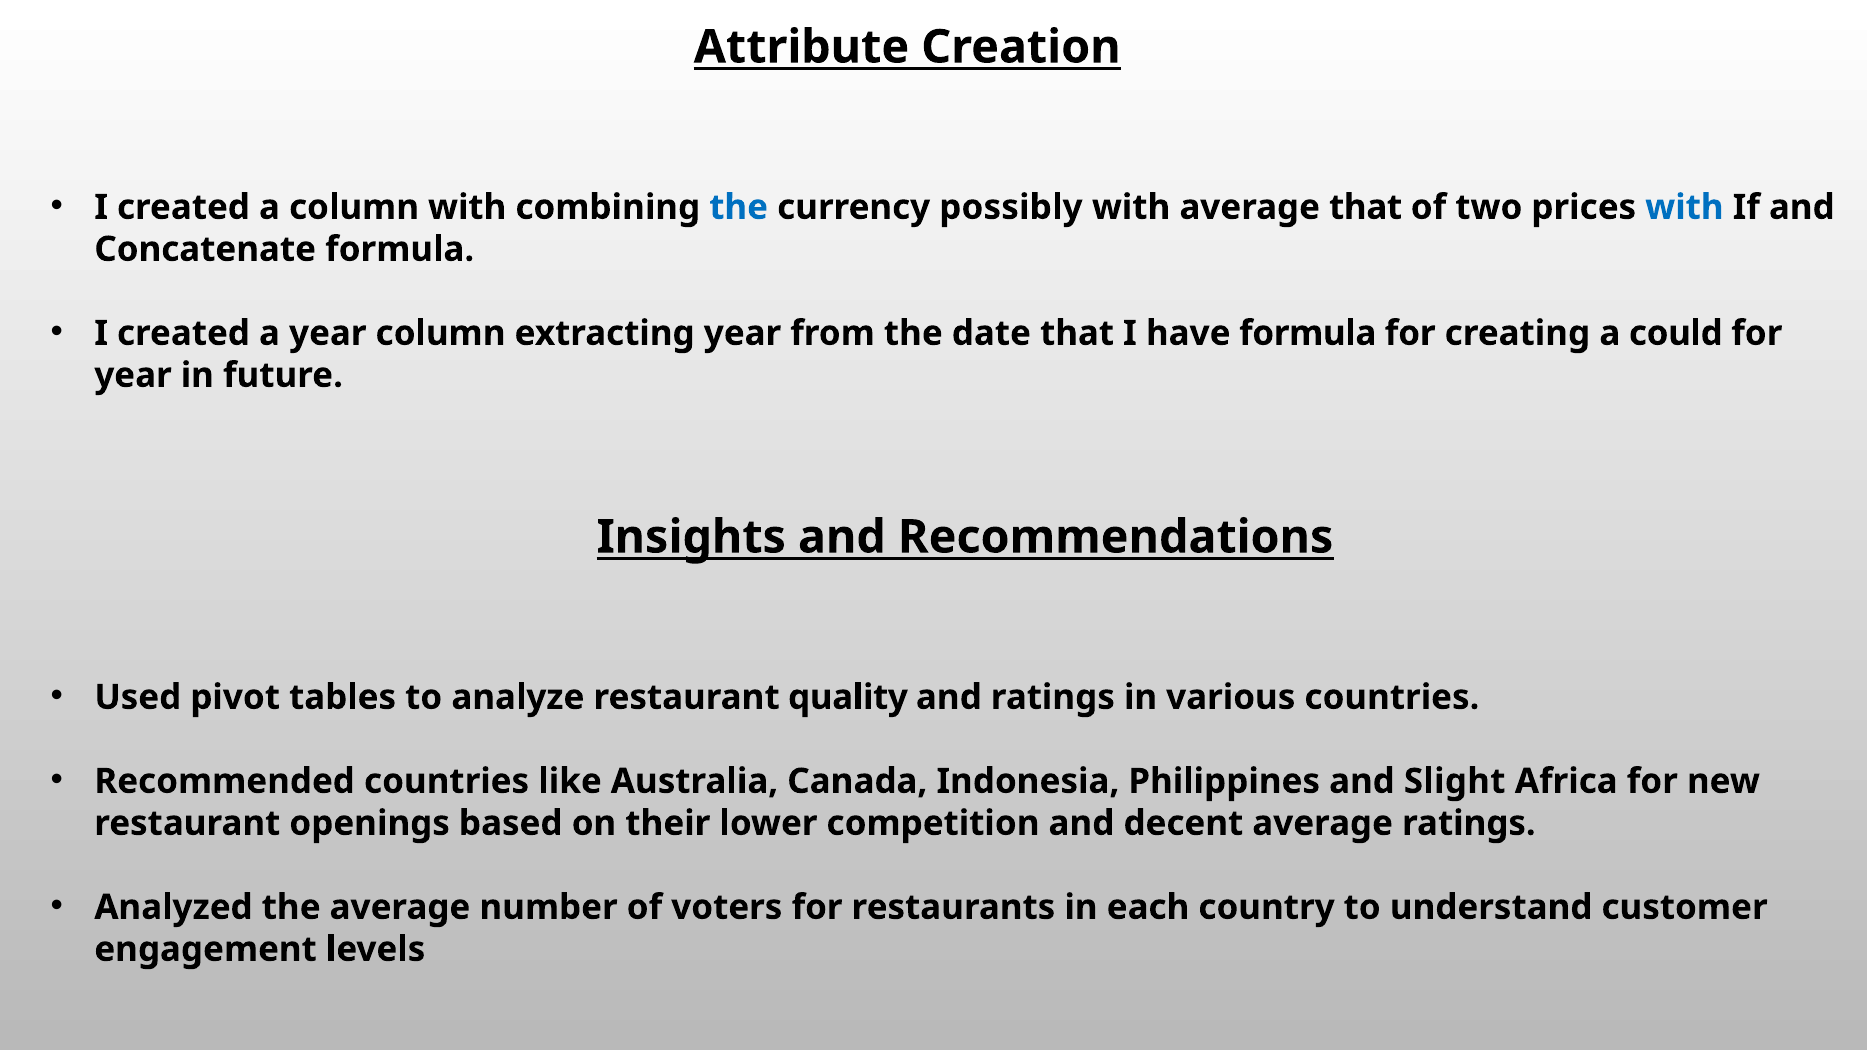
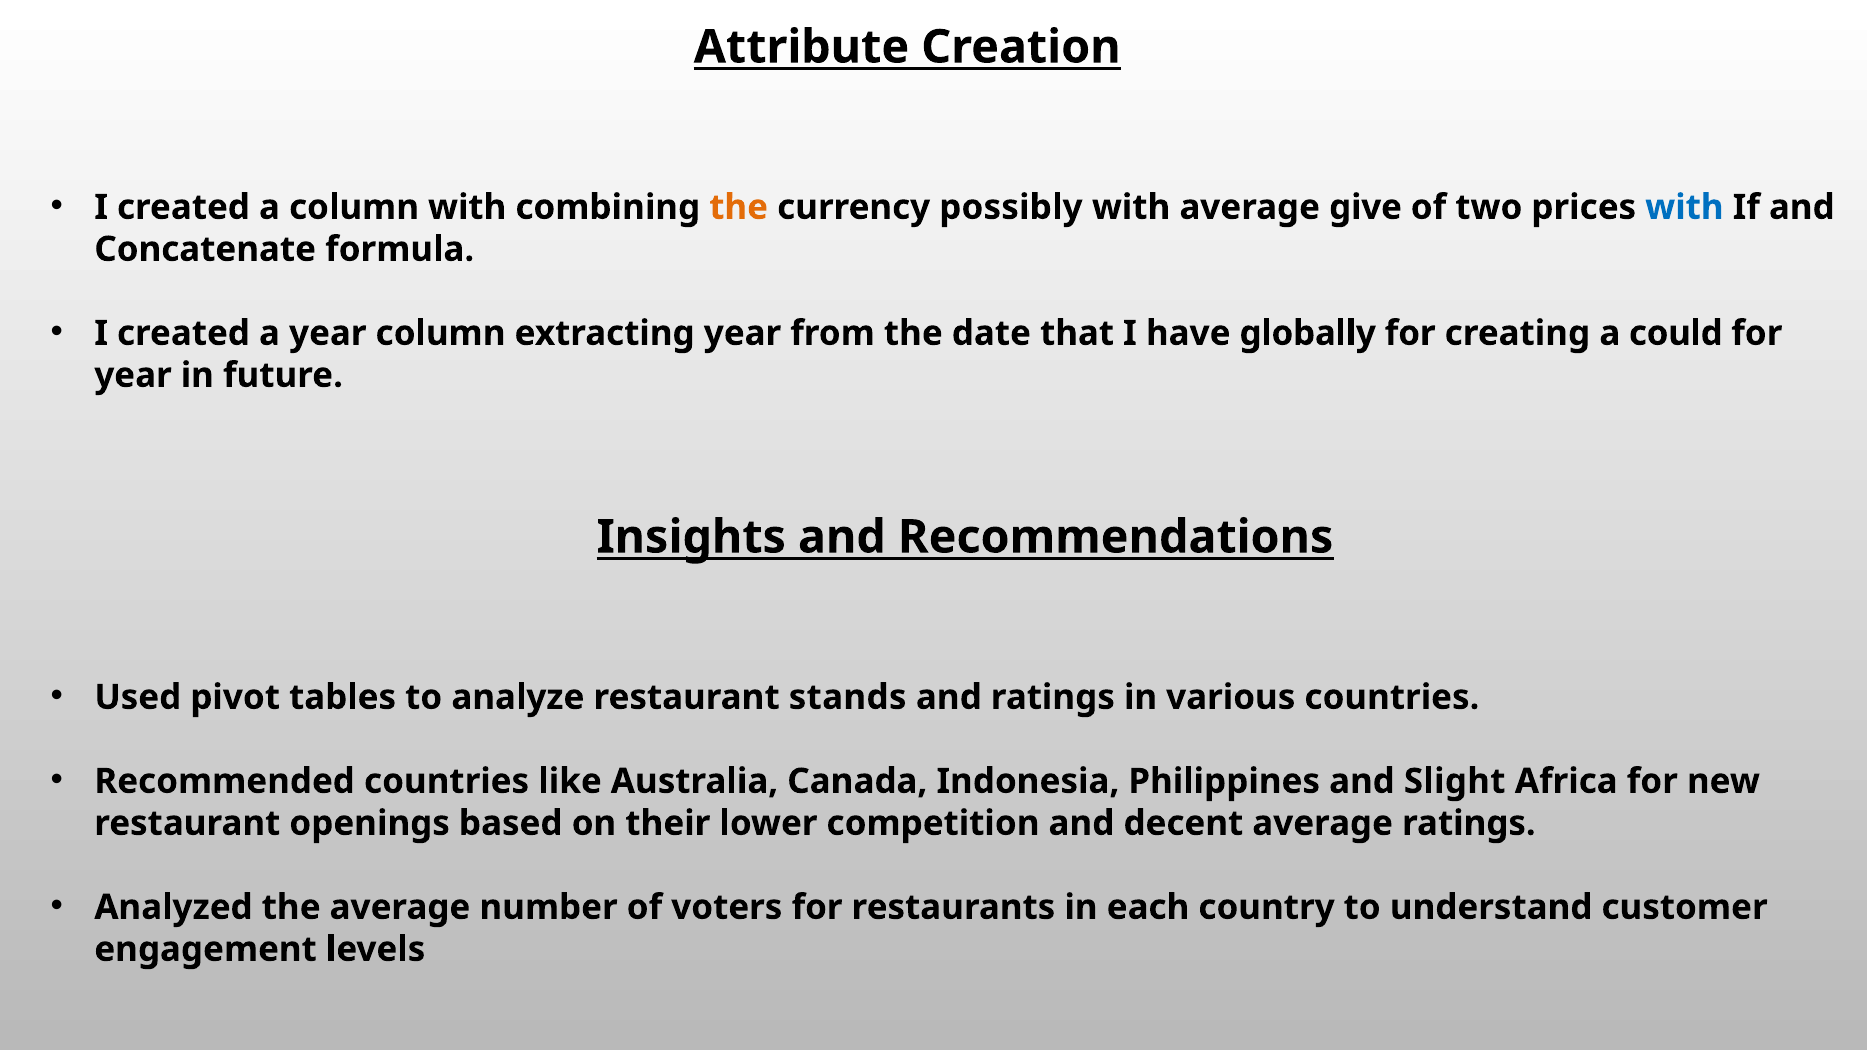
the at (739, 207) colour: blue -> orange
average that: that -> give
have formula: formula -> globally
quality: quality -> stands
